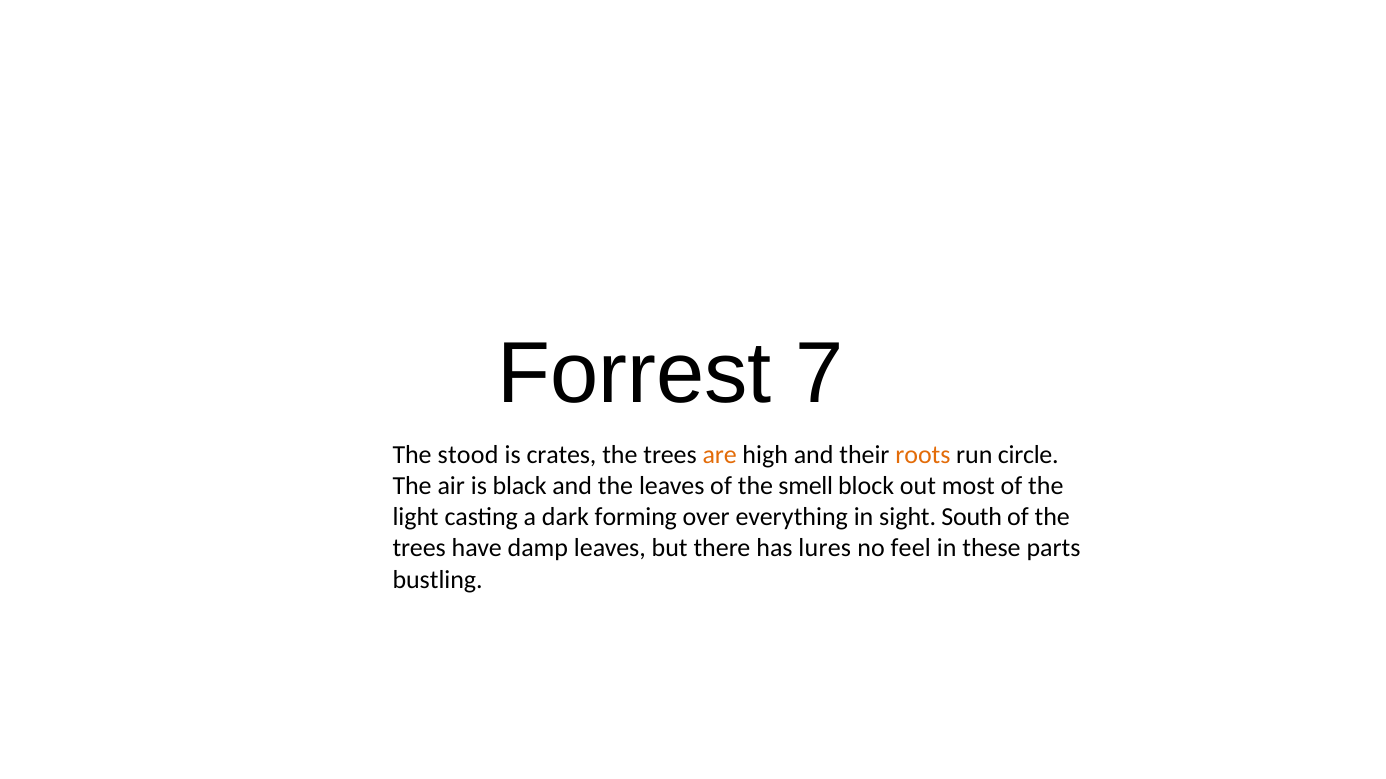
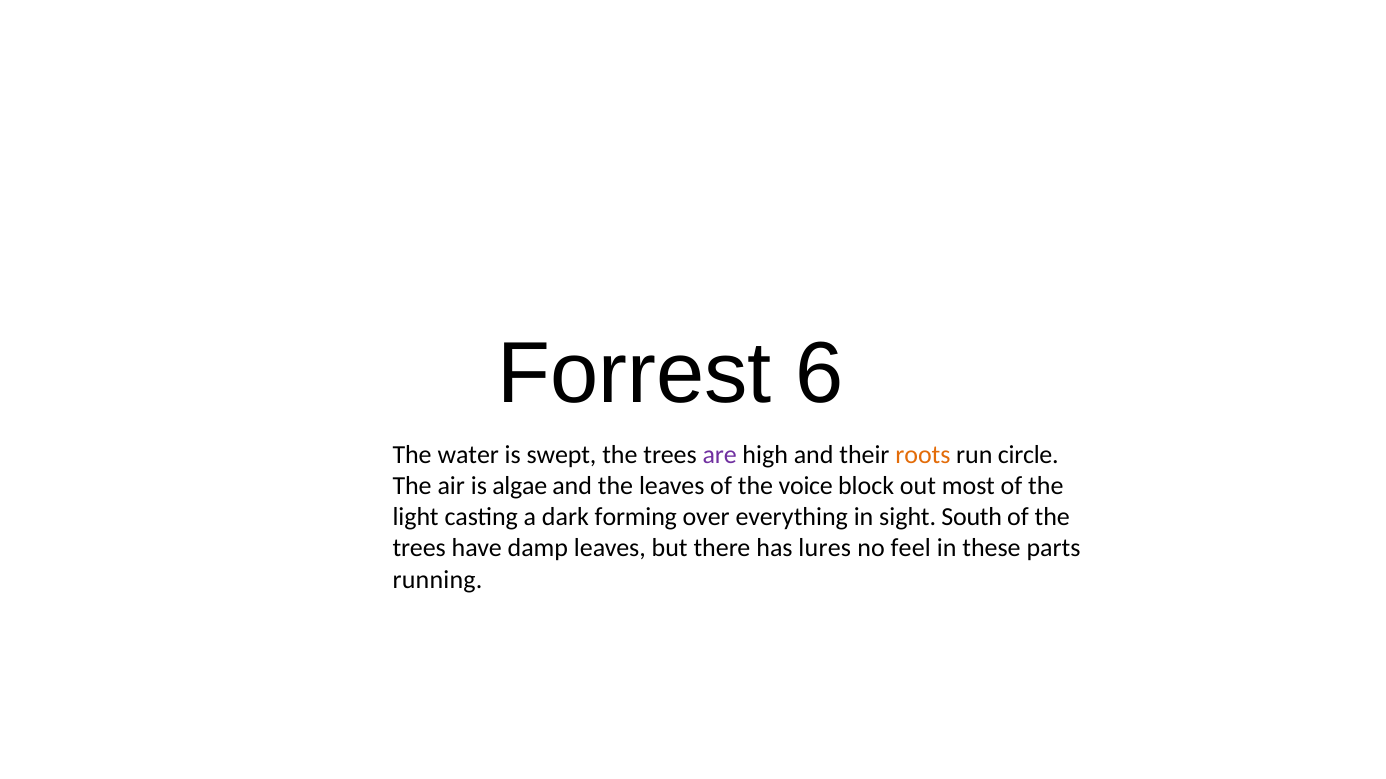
7: 7 -> 6
stood: stood -> water
crates: crates -> swept
are colour: orange -> purple
black: black -> algae
smell: smell -> voice
bustling: bustling -> running
